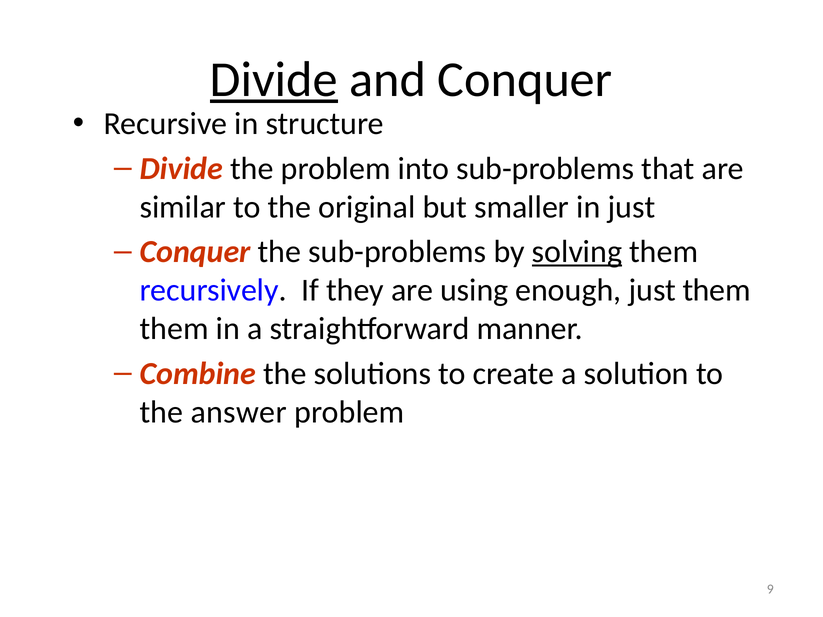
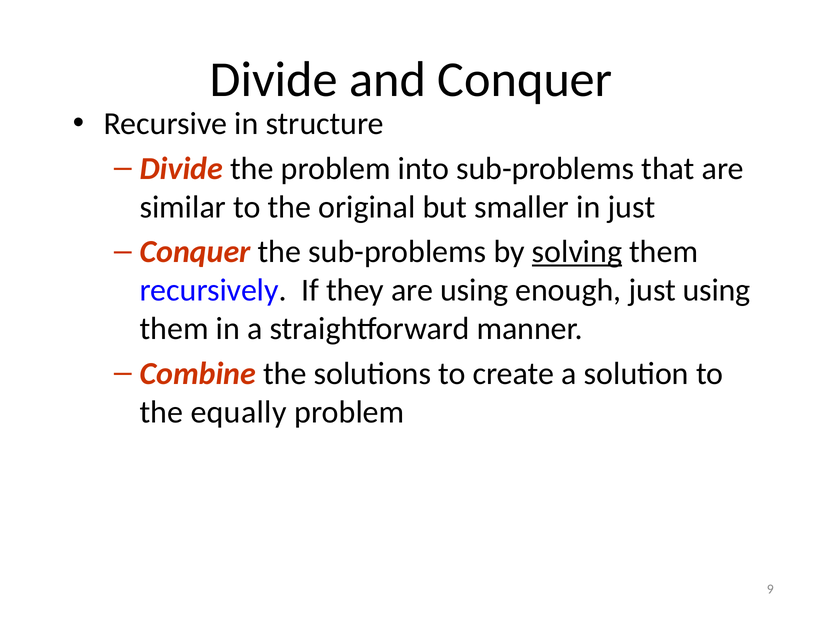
Divide at (274, 80) underline: present -> none
just them: them -> using
answer: answer -> equally
